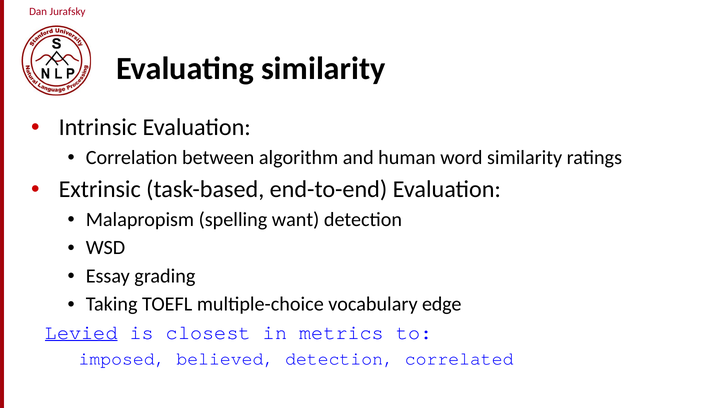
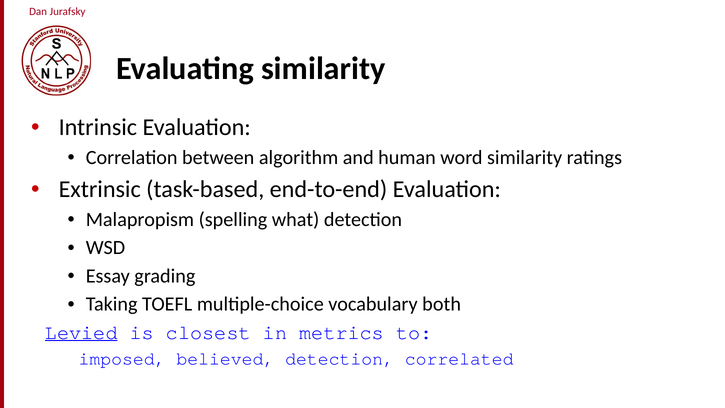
want: want -> what
edge: edge -> both
